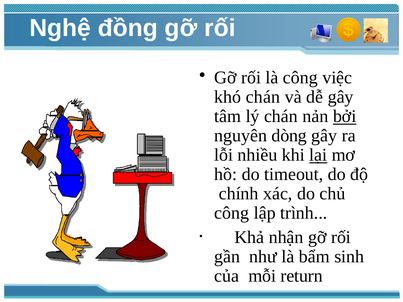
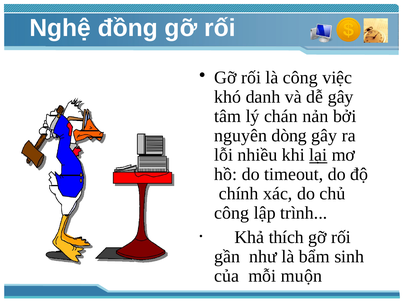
khó chán: chán -> danh
bởi underline: present -> none
nhận: nhận -> thích
return: return -> muộn
